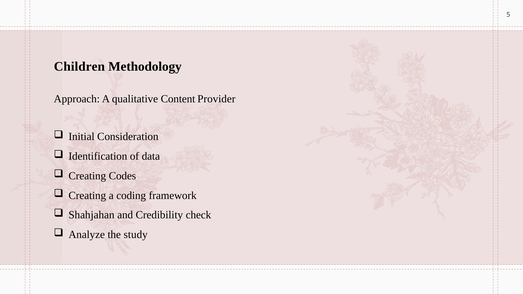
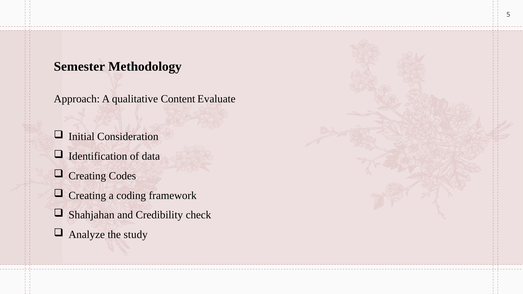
Children: Children -> Semester
Provider: Provider -> Evaluate
